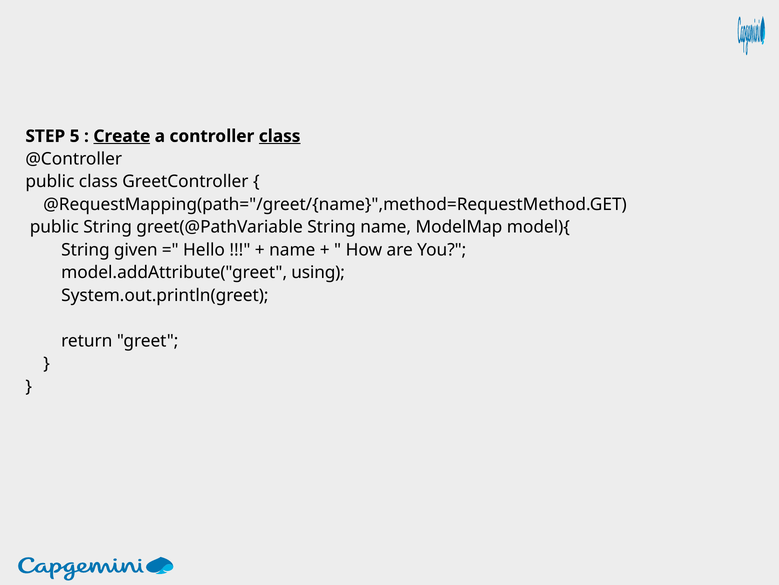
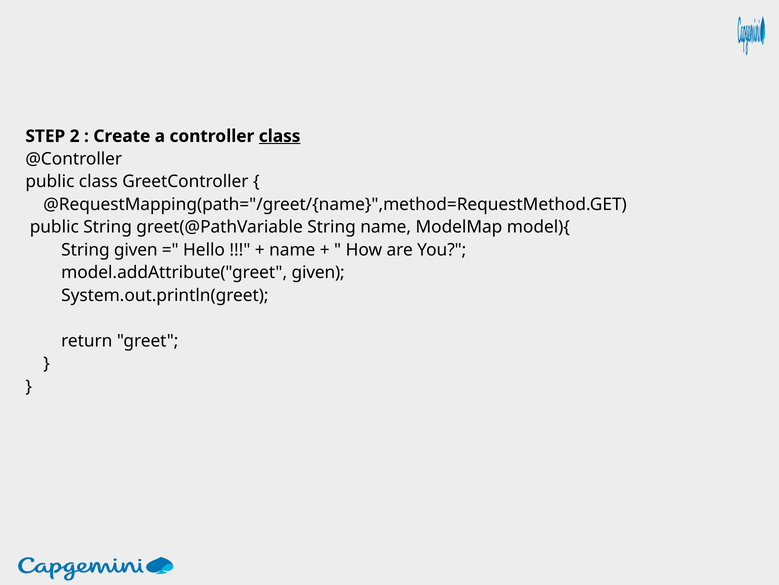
5: 5 -> 2
Create underline: present -> none
model.addAttribute("greet using: using -> given
